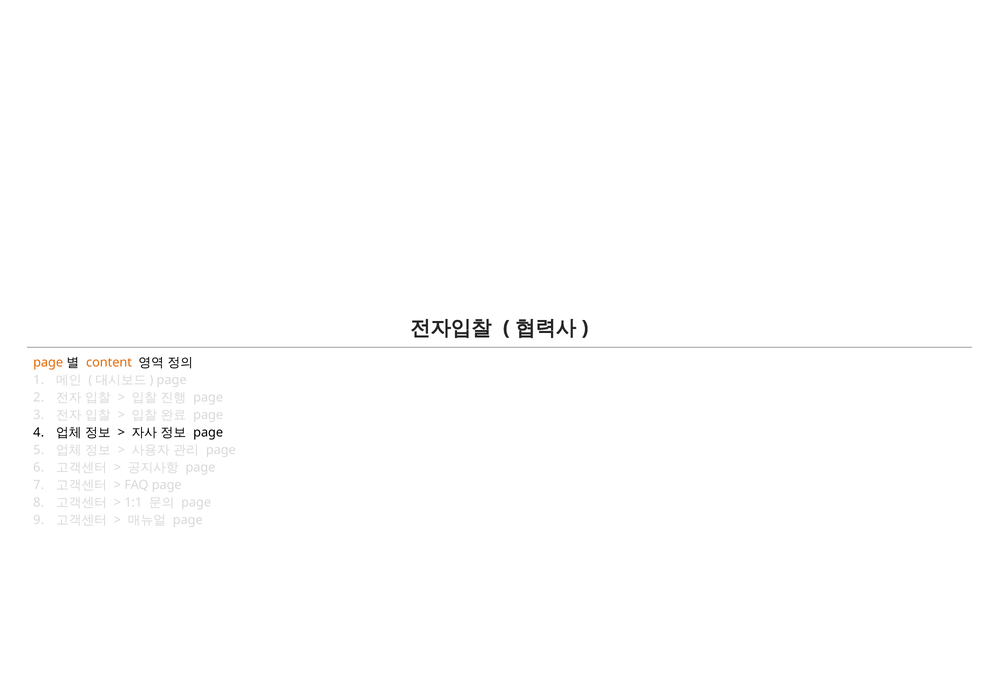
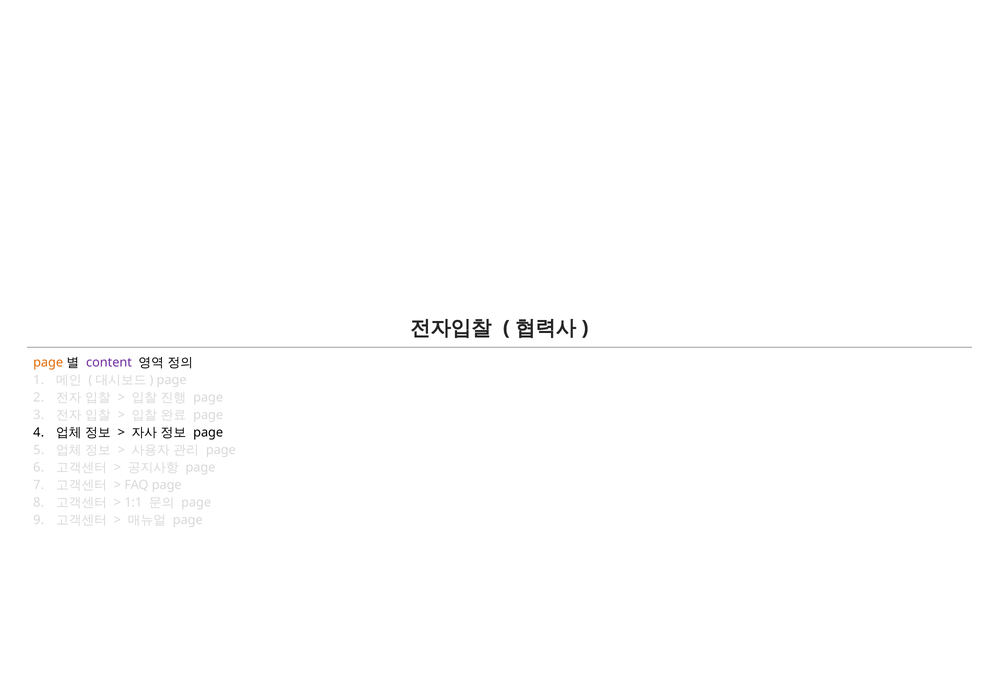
content colour: orange -> purple
